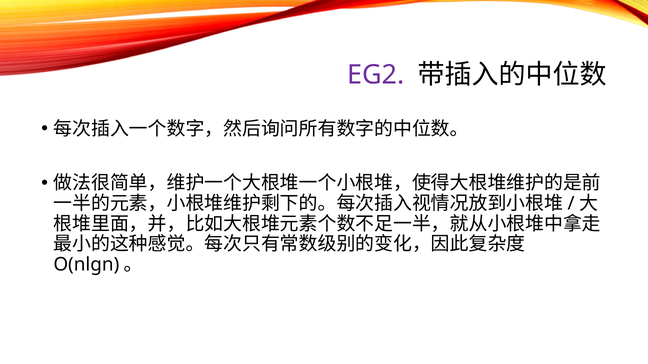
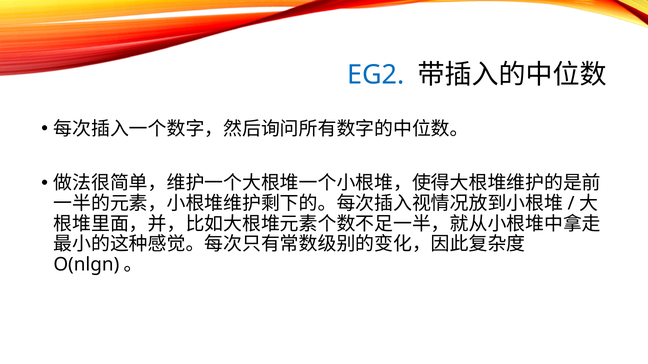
EG2 colour: purple -> blue
